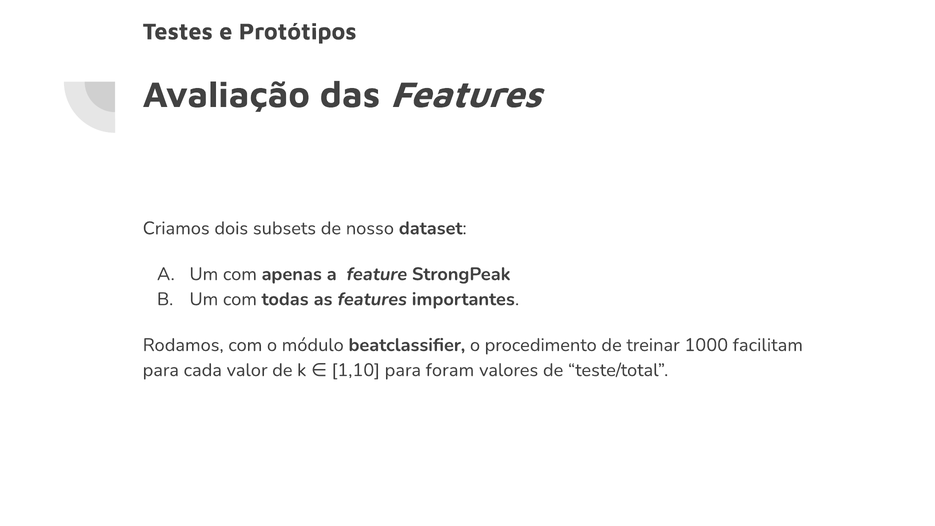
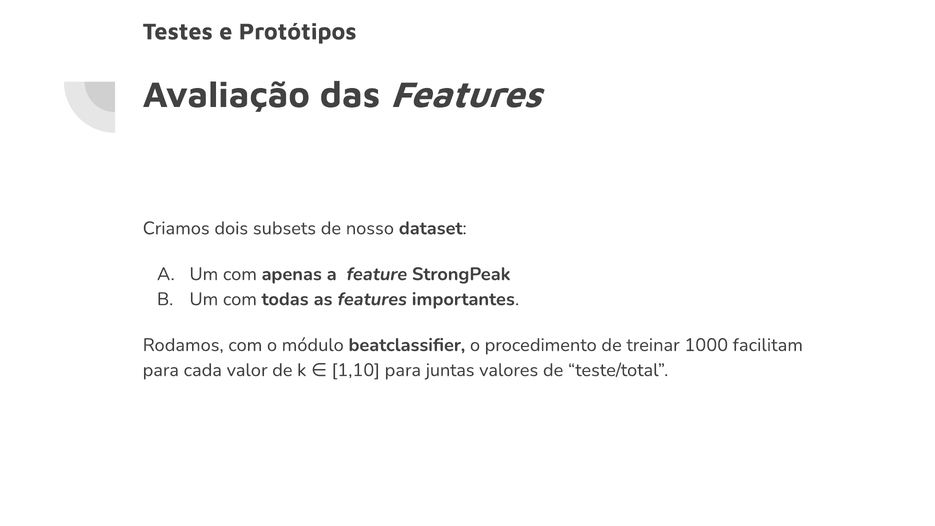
foram: foram -> juntas
